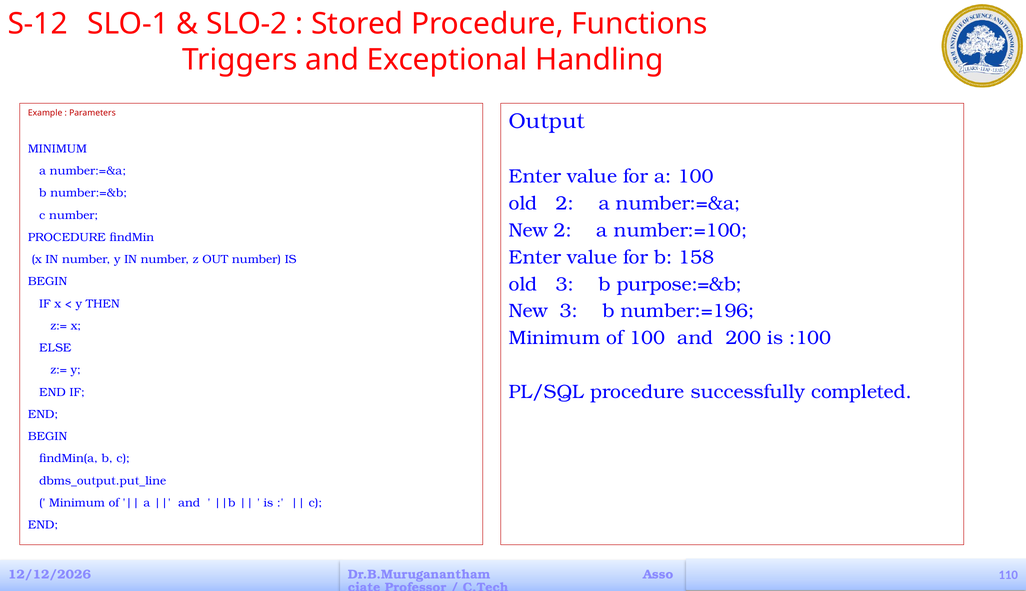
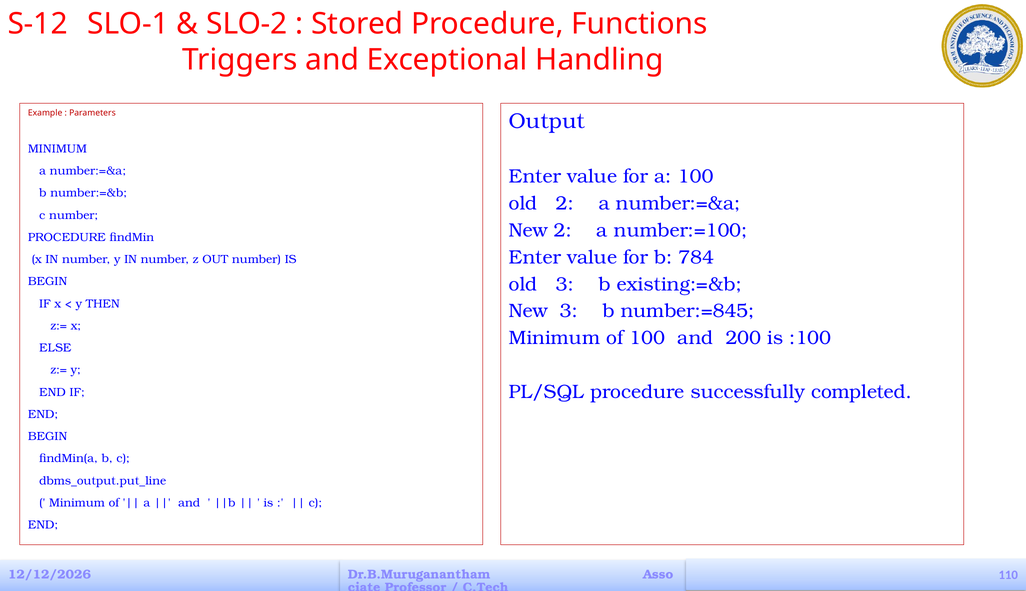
158: 158 -> 784
purpose:=&b: purpose:=&b -> existing:=&b
number:=196: number:=196 -> number:=845
